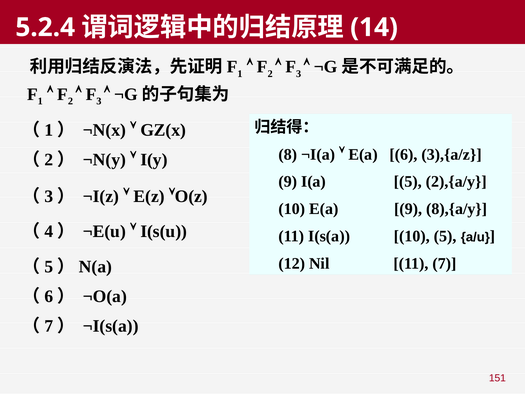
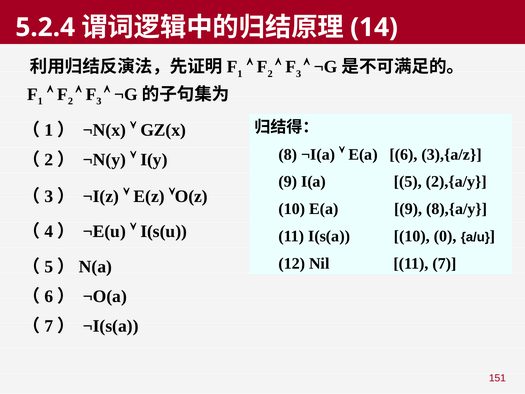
10 5: 5 -> 0
